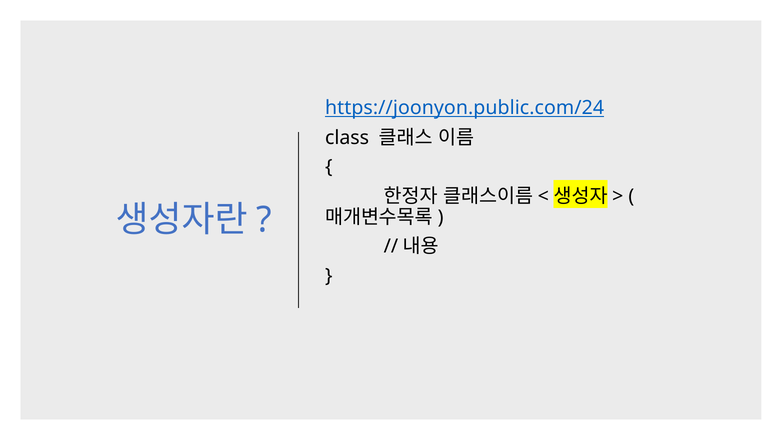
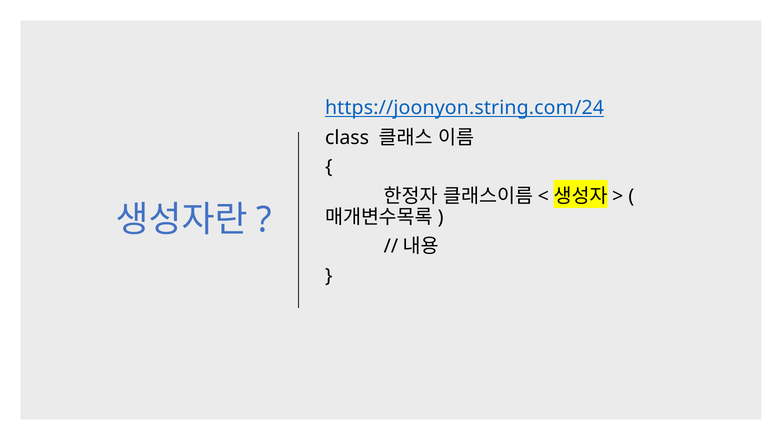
https://joonyon.public.com/24: https://joonyon.public.com/24 -> https://joonyon.string.com/24
